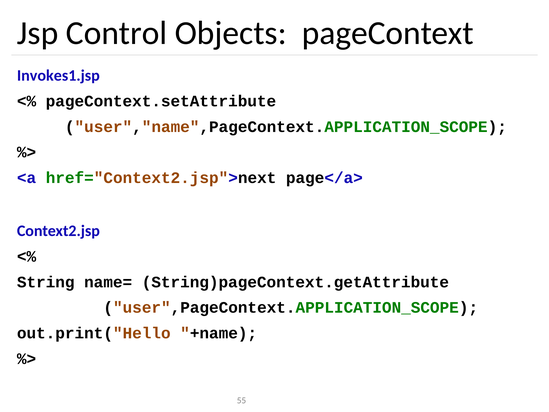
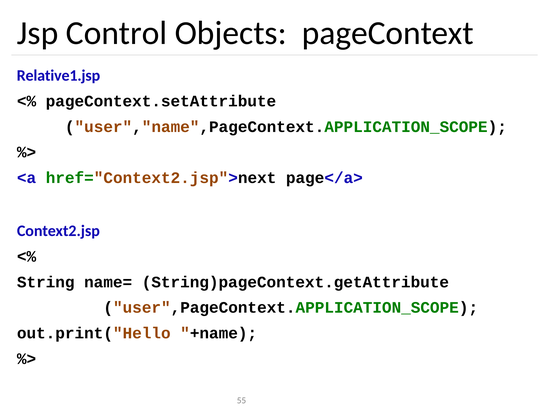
Invokes1.jsp: Invokes1.jsp -> Relative1.jsp
